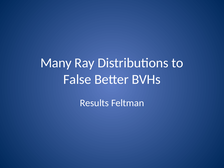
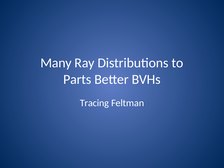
False: False -> Parts
Results: Results -> Tracing
